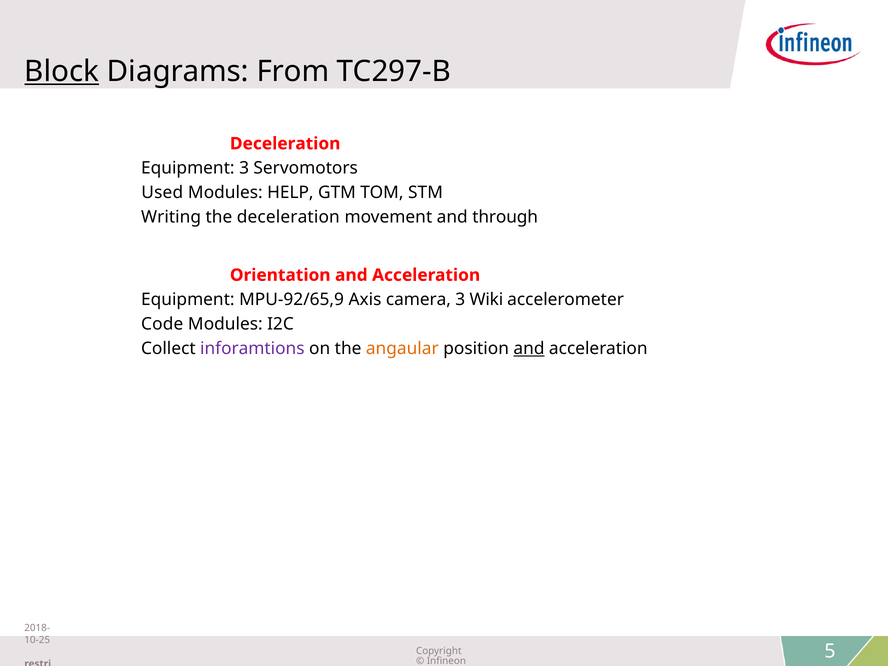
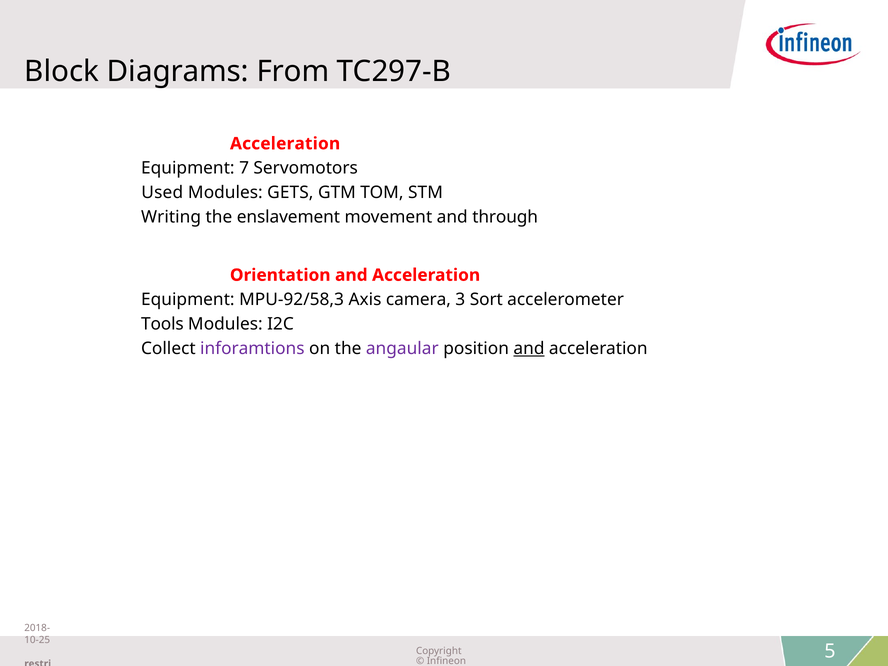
Block underline: present -> none
Deceleration at (285, 144): Deceleration -> Acceleration
Equipment 3: 3 -> 7
HELP: HELP -> GETS
the deceleration: deceleration -> enslavement
MPU-92/65,9: MPU-92/65,9 -> MPU-92/58,3
Wiki: Wiki -> Sort
Code: Code -> Tools
angaular colour: orange -> purple
